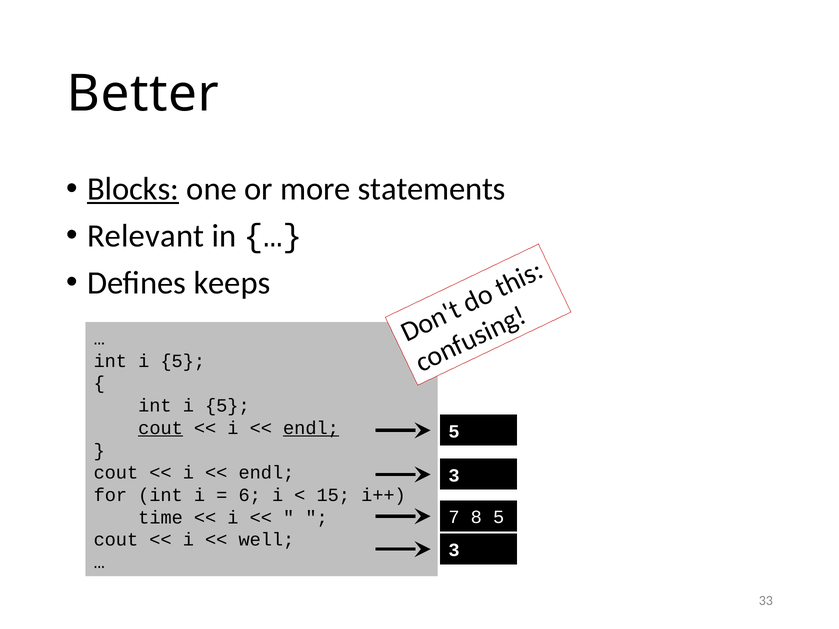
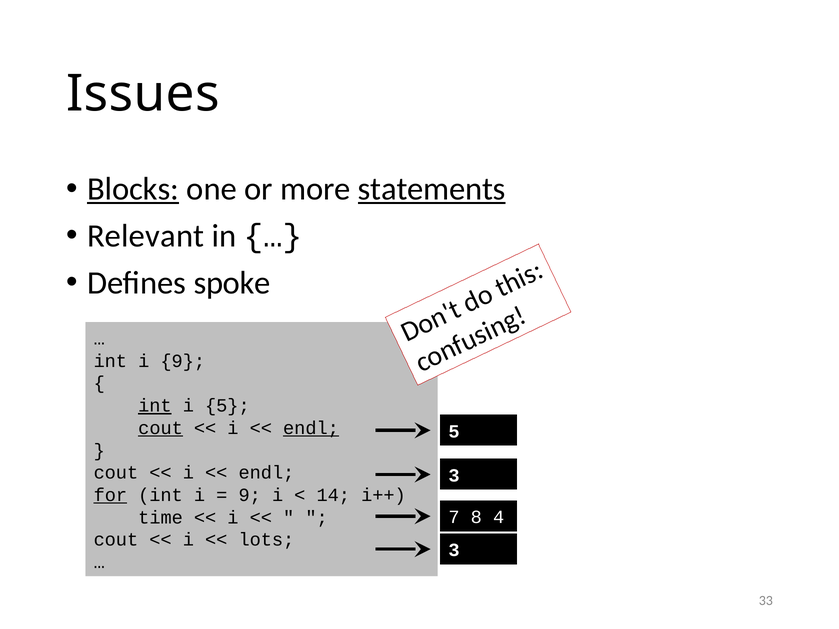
Better: Better -> Issues
statements underline: none -> present
keeps: keeps -> spoke
5 at (183, 361): 5 -> 9
int at (155, 406) underline: none -> present
for underline: none -> present
6 at (250, 495): 6 -> 9
15: 15 -> 14
8 5: 5 -> 4
well: well -> lots
